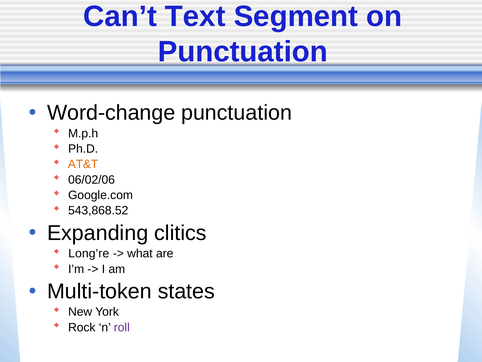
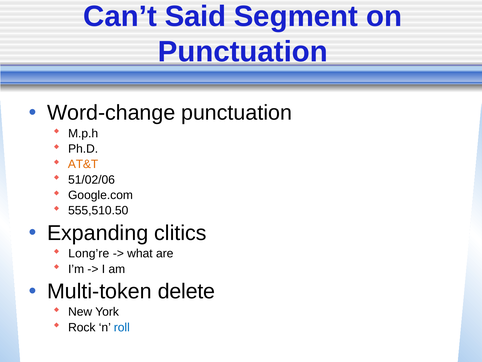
Text: Text -> Said
06/02/06: 06/02/06 -> 51/02/06
543,868.52: 543,868.52 -> 555,510.50
states: states -> delete
roll colour: purple -> blue
